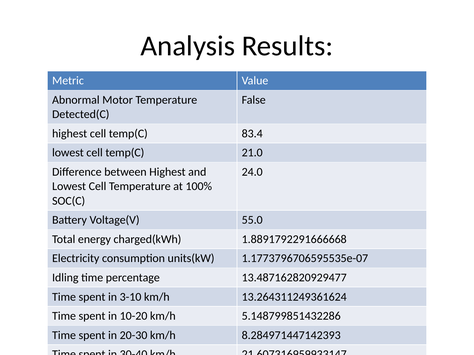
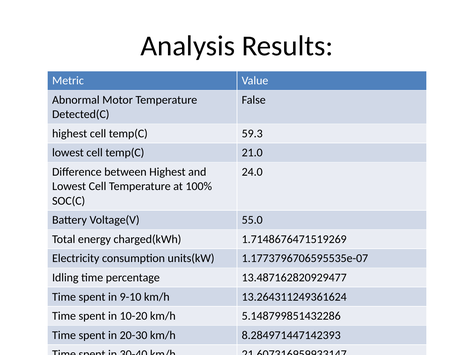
83.4: 83.4 -> 59.3
1.8891792291666668: 1.8891792291666668 -> 1.7148676471519269
3-10: 3-10 -> 9-10
